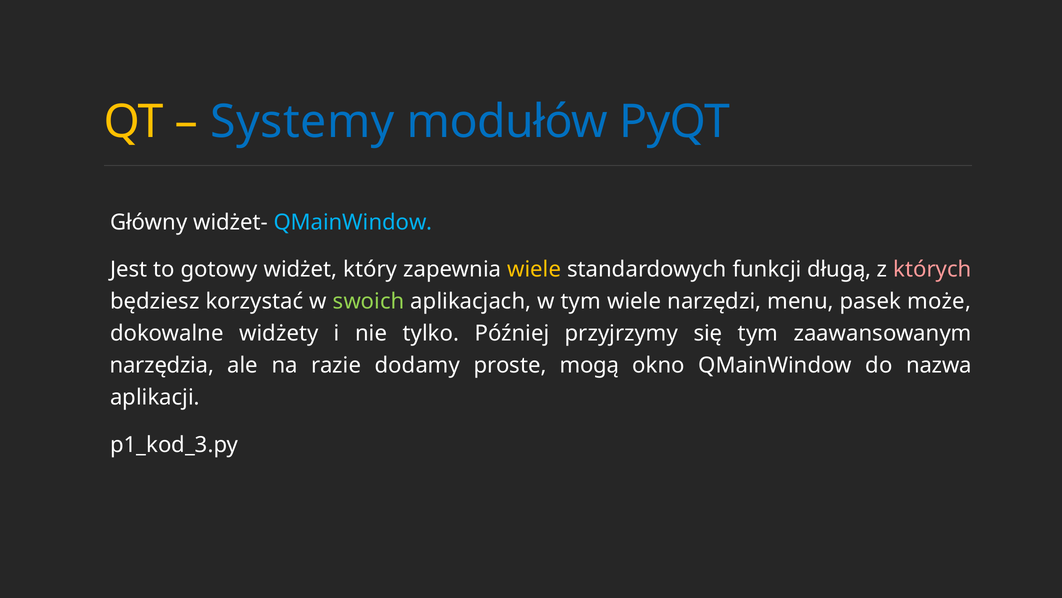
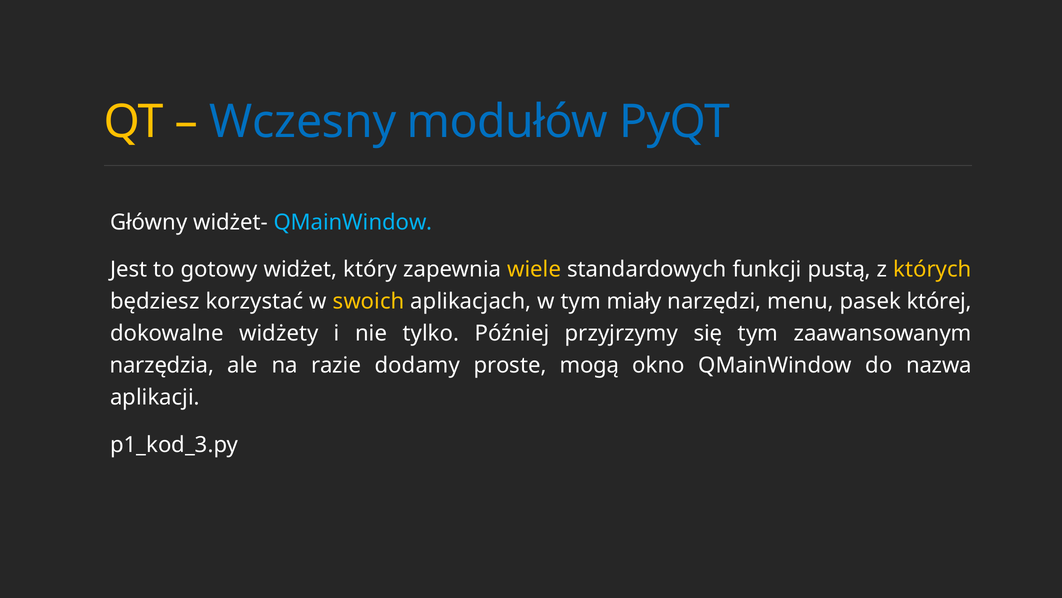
Systemy: Systemy -> Wczesny
długą: długą -> pustą
których colour: pink -> yellow
swoich colour: light green -> yellow
tym wiele: wiele -> miały
może: może -> której
